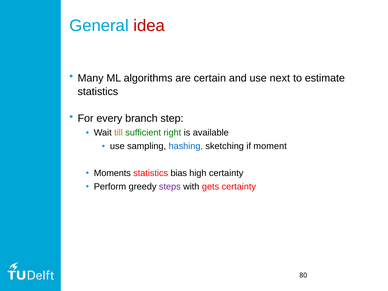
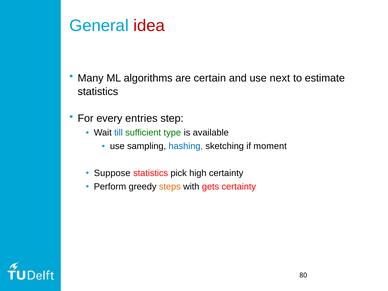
branch: branch -> entries
till colour: orange -> blue
right: right -> type
Moments: Moments -> Suppose
bias: bias -> pick
steps colour: purple -> orange
